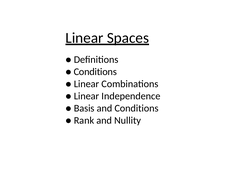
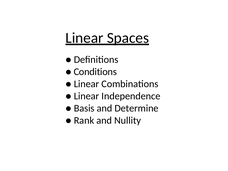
and Conditions: Conditions -> Determine
